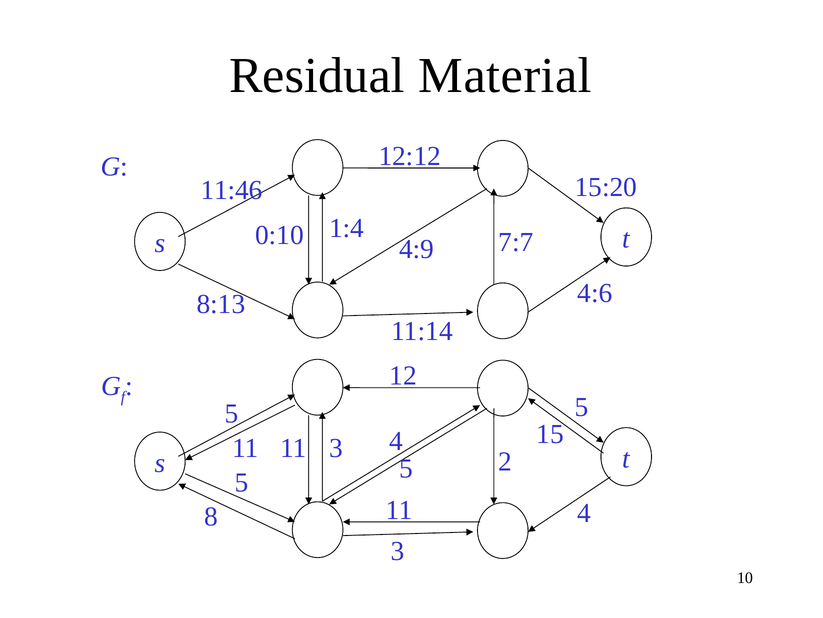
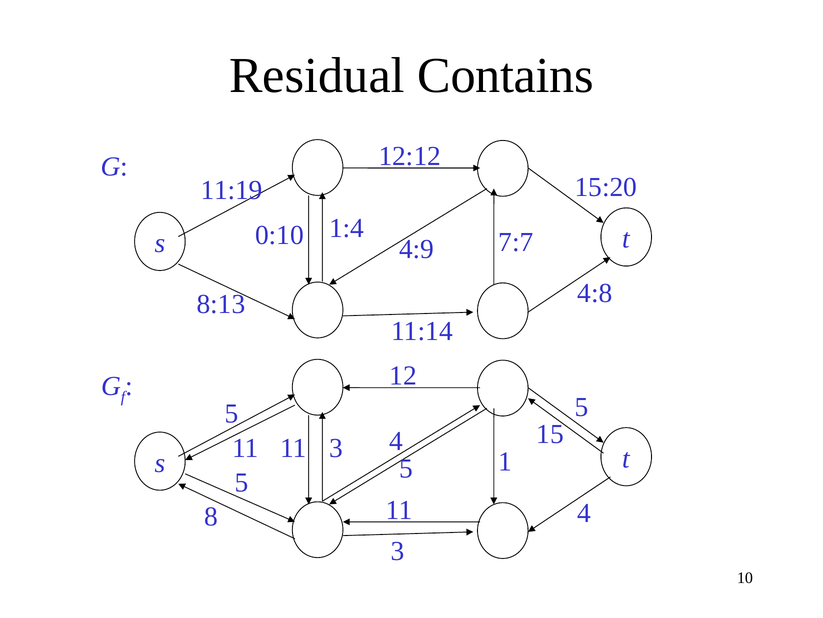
Material: Material -> Contains
11:46: 11:46 -> 11:19
4:6: 4:6 -> 4:8
2: 2 -> 1
